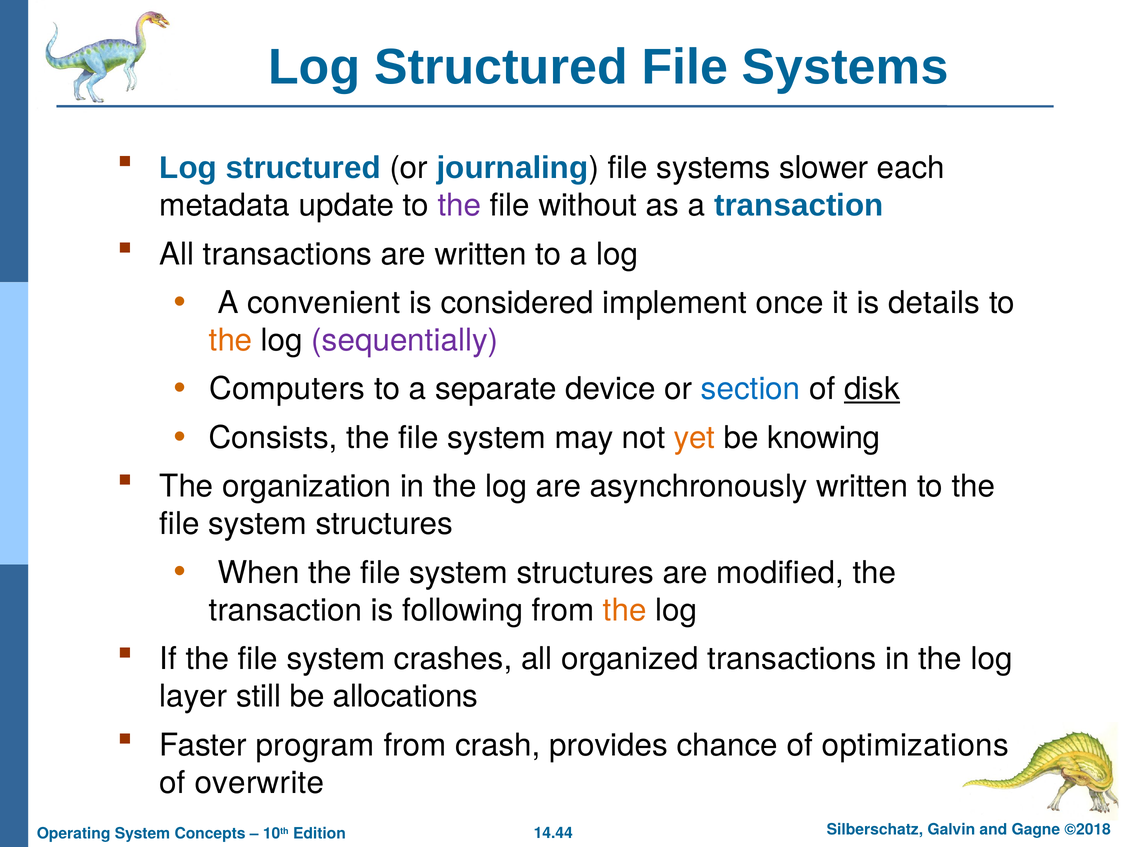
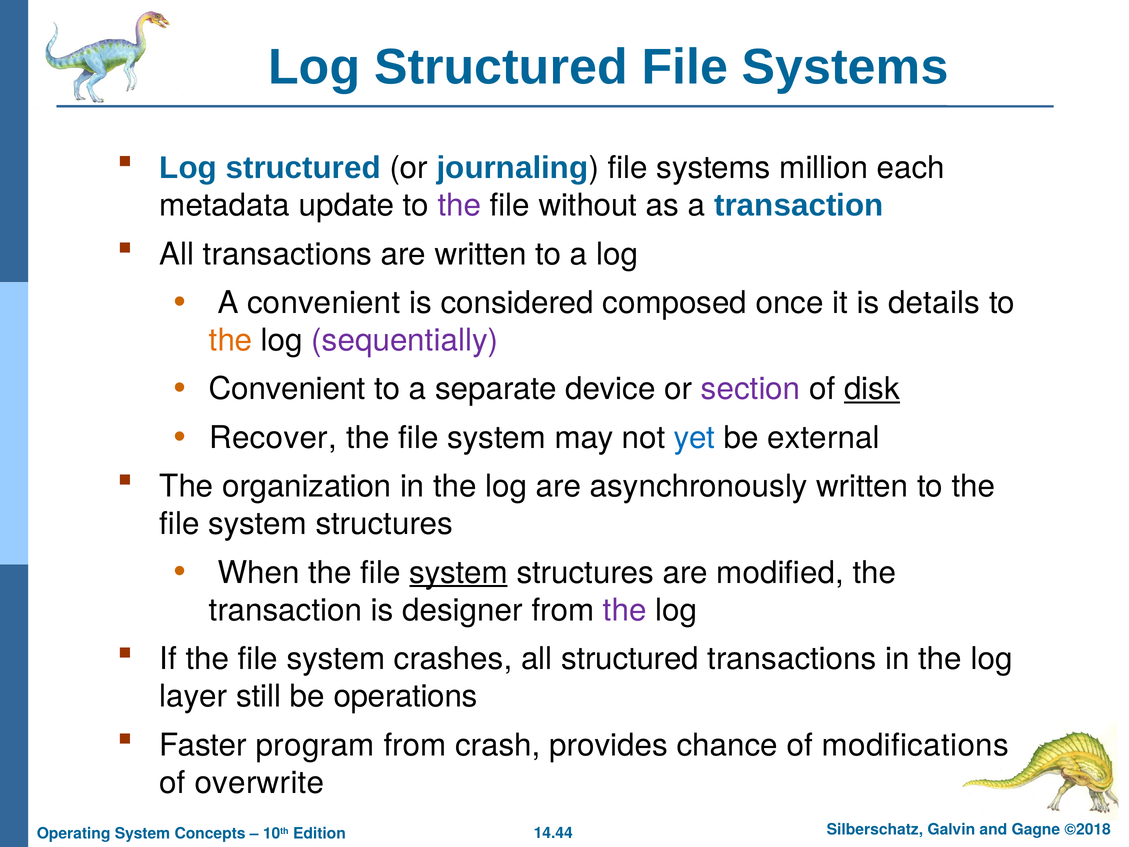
slower: slower -> million
implement: implement -> composed
Computers at (287, 389): Computers -> Convenient
section colour: blue -> purple
Consists: Consists -> Recover
yet colour: orange -> blue
knowing: knowing -> external
system at (459, 573) underline: none -> present
following: following -> designer
the at (625, 610) colour: orange -> purple
all organized: organized -> structured
allocations: allocations -> operations
optimizations: optimizations -> modifications
